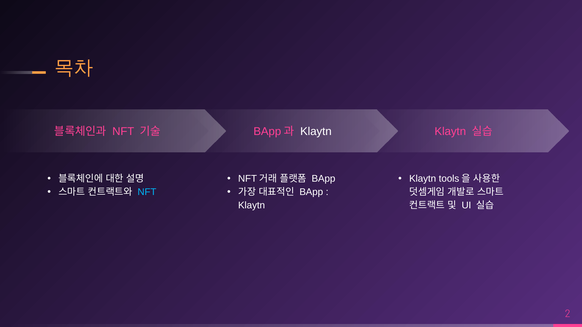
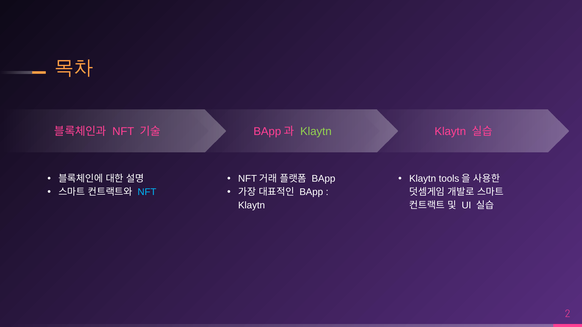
Klaytn at (316, 132) colour: white -> light green
